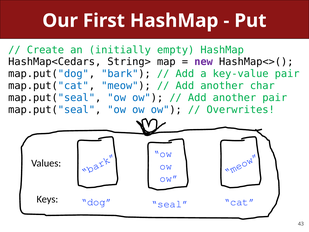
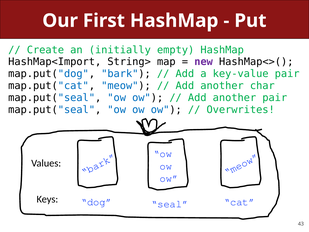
HashMap<Cedars: HashMap<Cedars -> HashMap<Import
